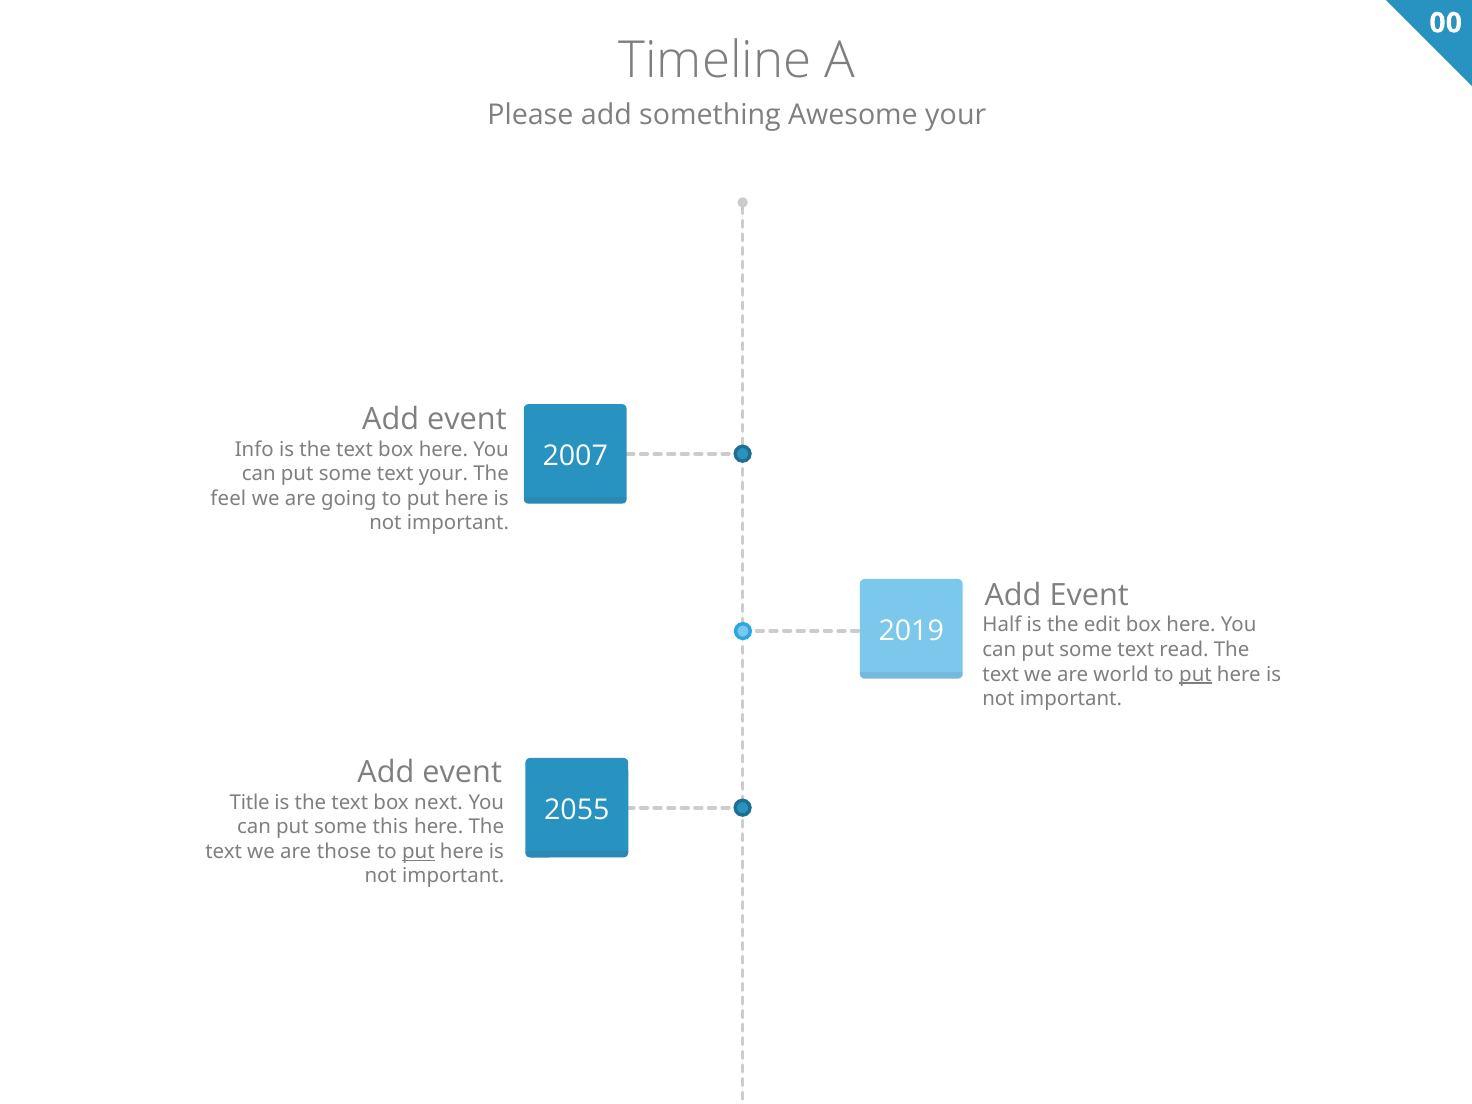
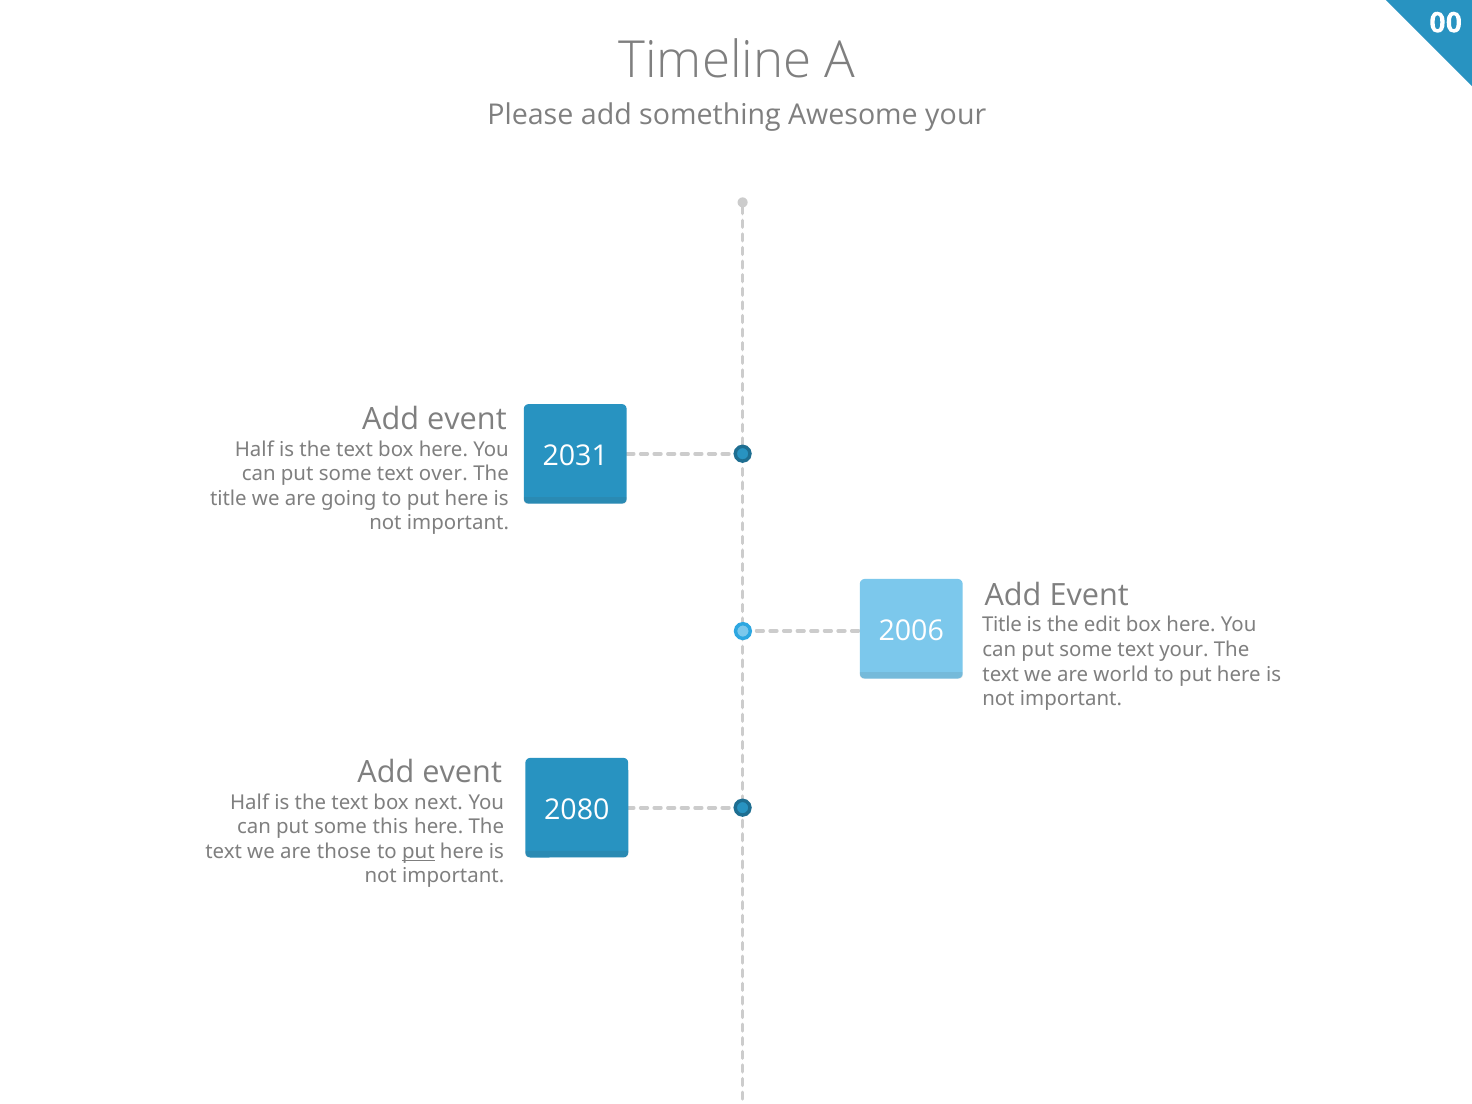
Info at (254, 449): Info -> Half
2007: 2007 -> 2031
text your: your -> over
feel at (228, 498): feel -> title
Half at (1002, 625): Half -> Title
2019: 2019 -> 2006
text read: read -> your
put at (1196, 674) underline: present -> none
Title at (250, 803): Title -> Half
2055: 2055 -> 2080
